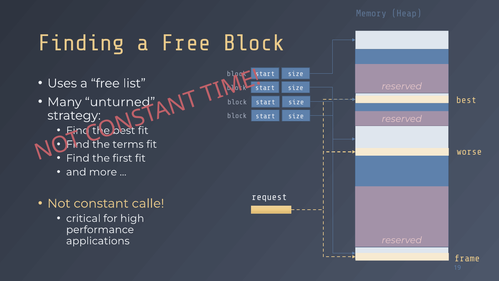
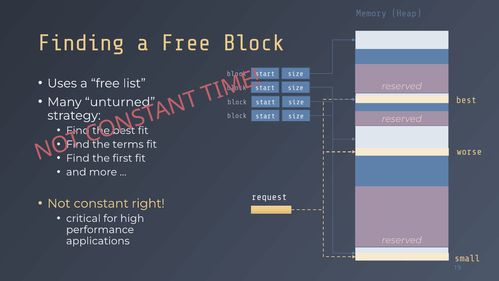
calle: calle -> right
frame: frame -> small
